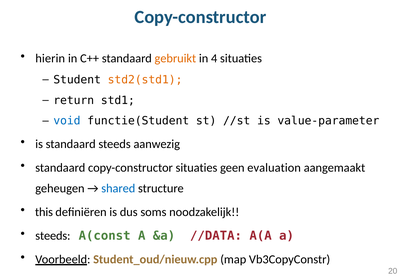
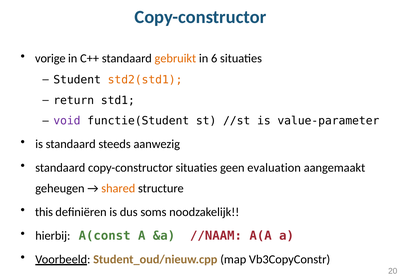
hierin: hierin -> vorige
4: 4 -> 6
void colour: blue -> purple
shared colour: blue -> orange
steeds at (53, 235): steeds -> hierbij
//DATA: //DATA -> //NAAM
